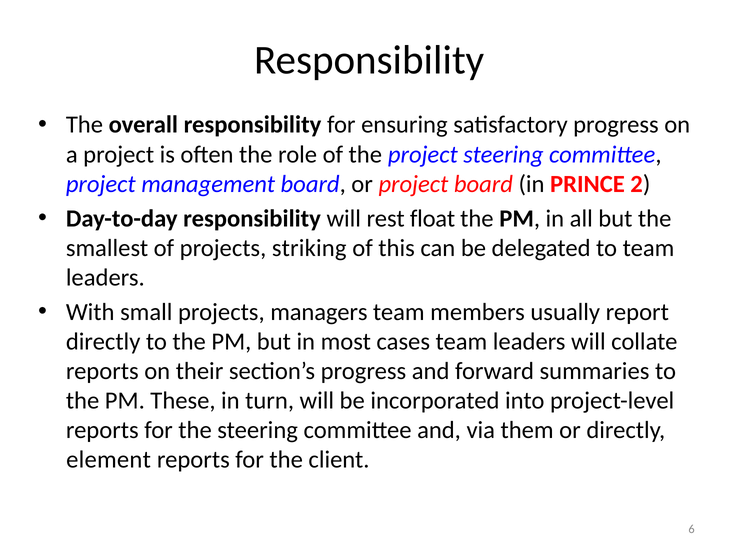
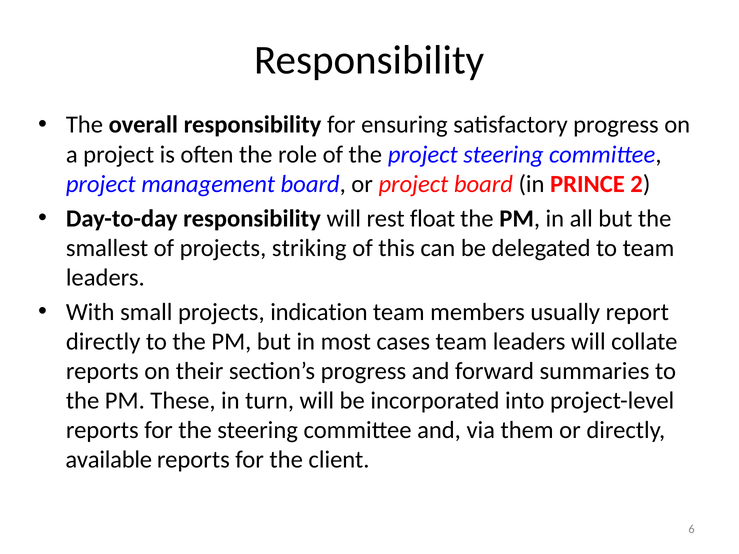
managers: managers -> indication
element: element -> available
